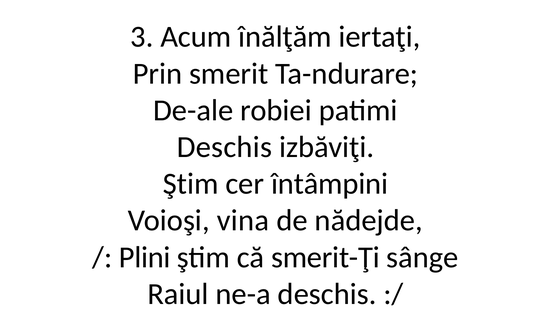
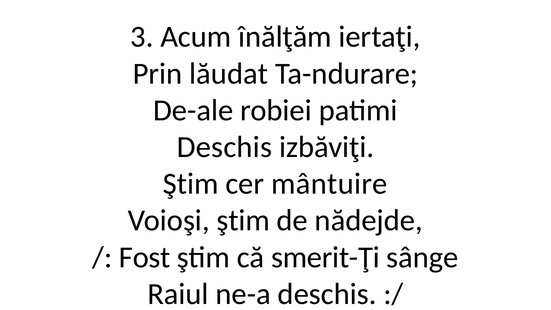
smerit: smerit -> lăudat
întâmpini: întâmpini -> mântuire
Voioşi vina: vina -> ştim
Plini: Plini -> Fost
